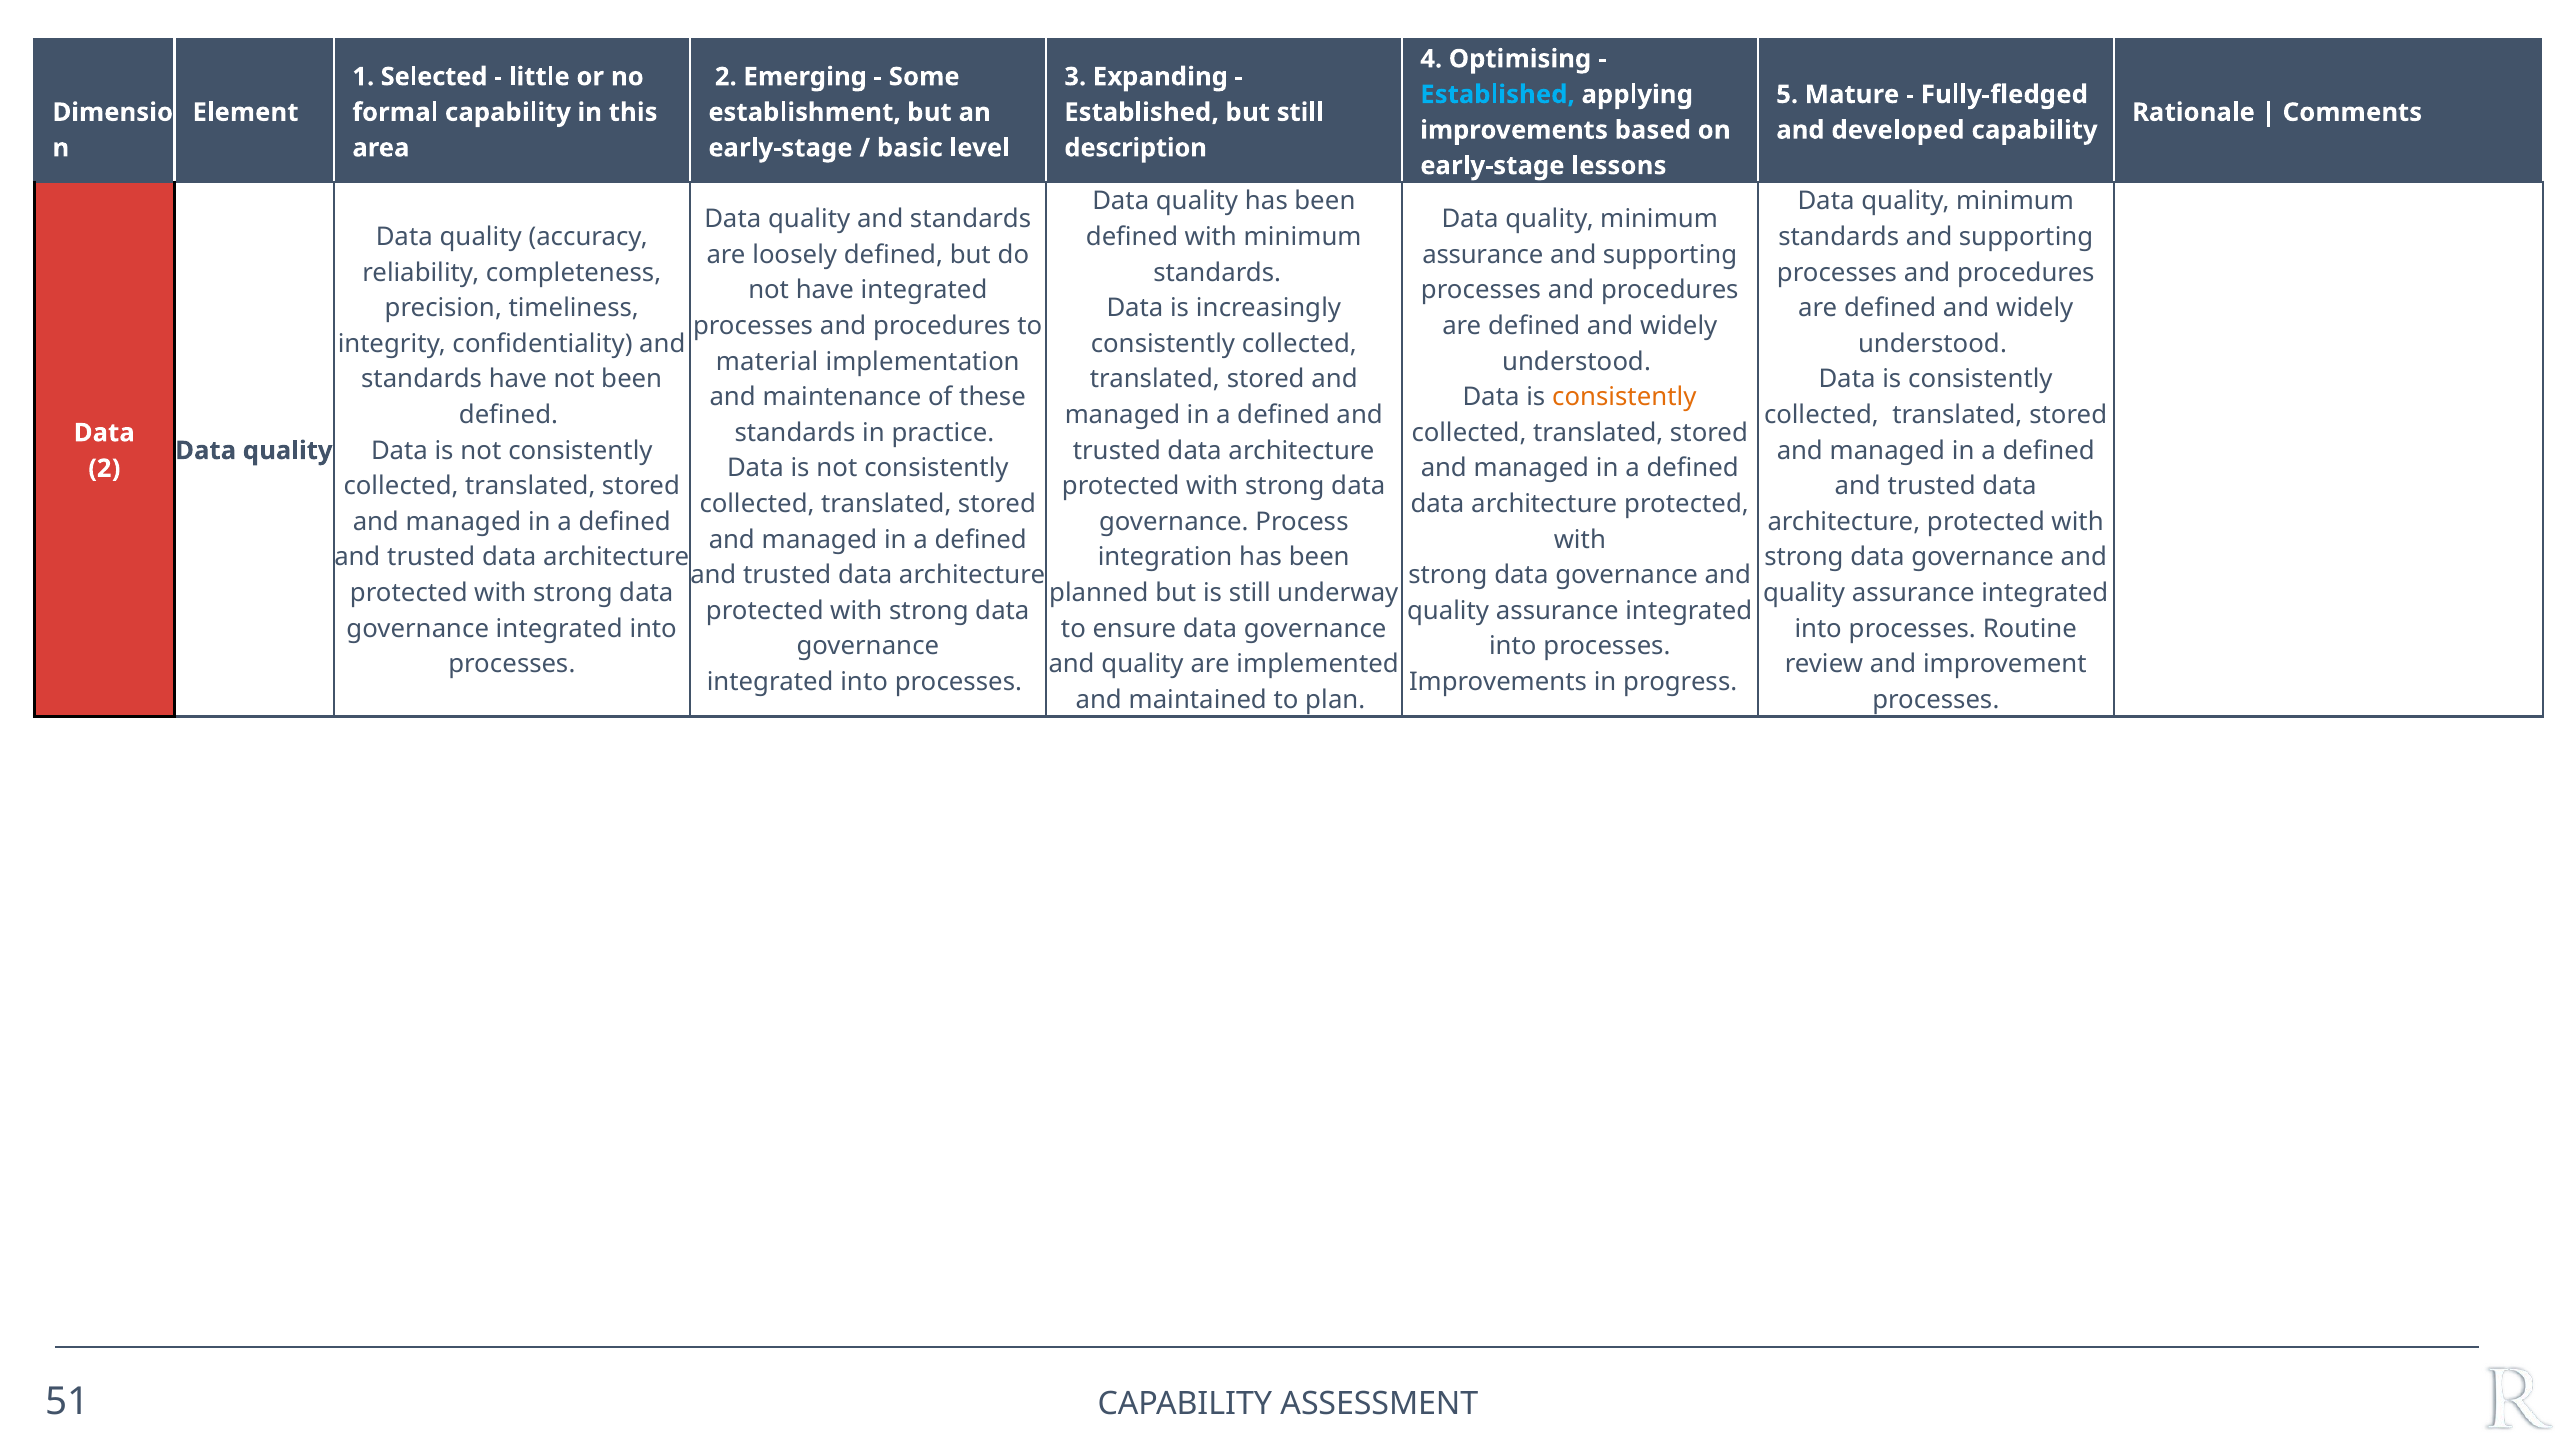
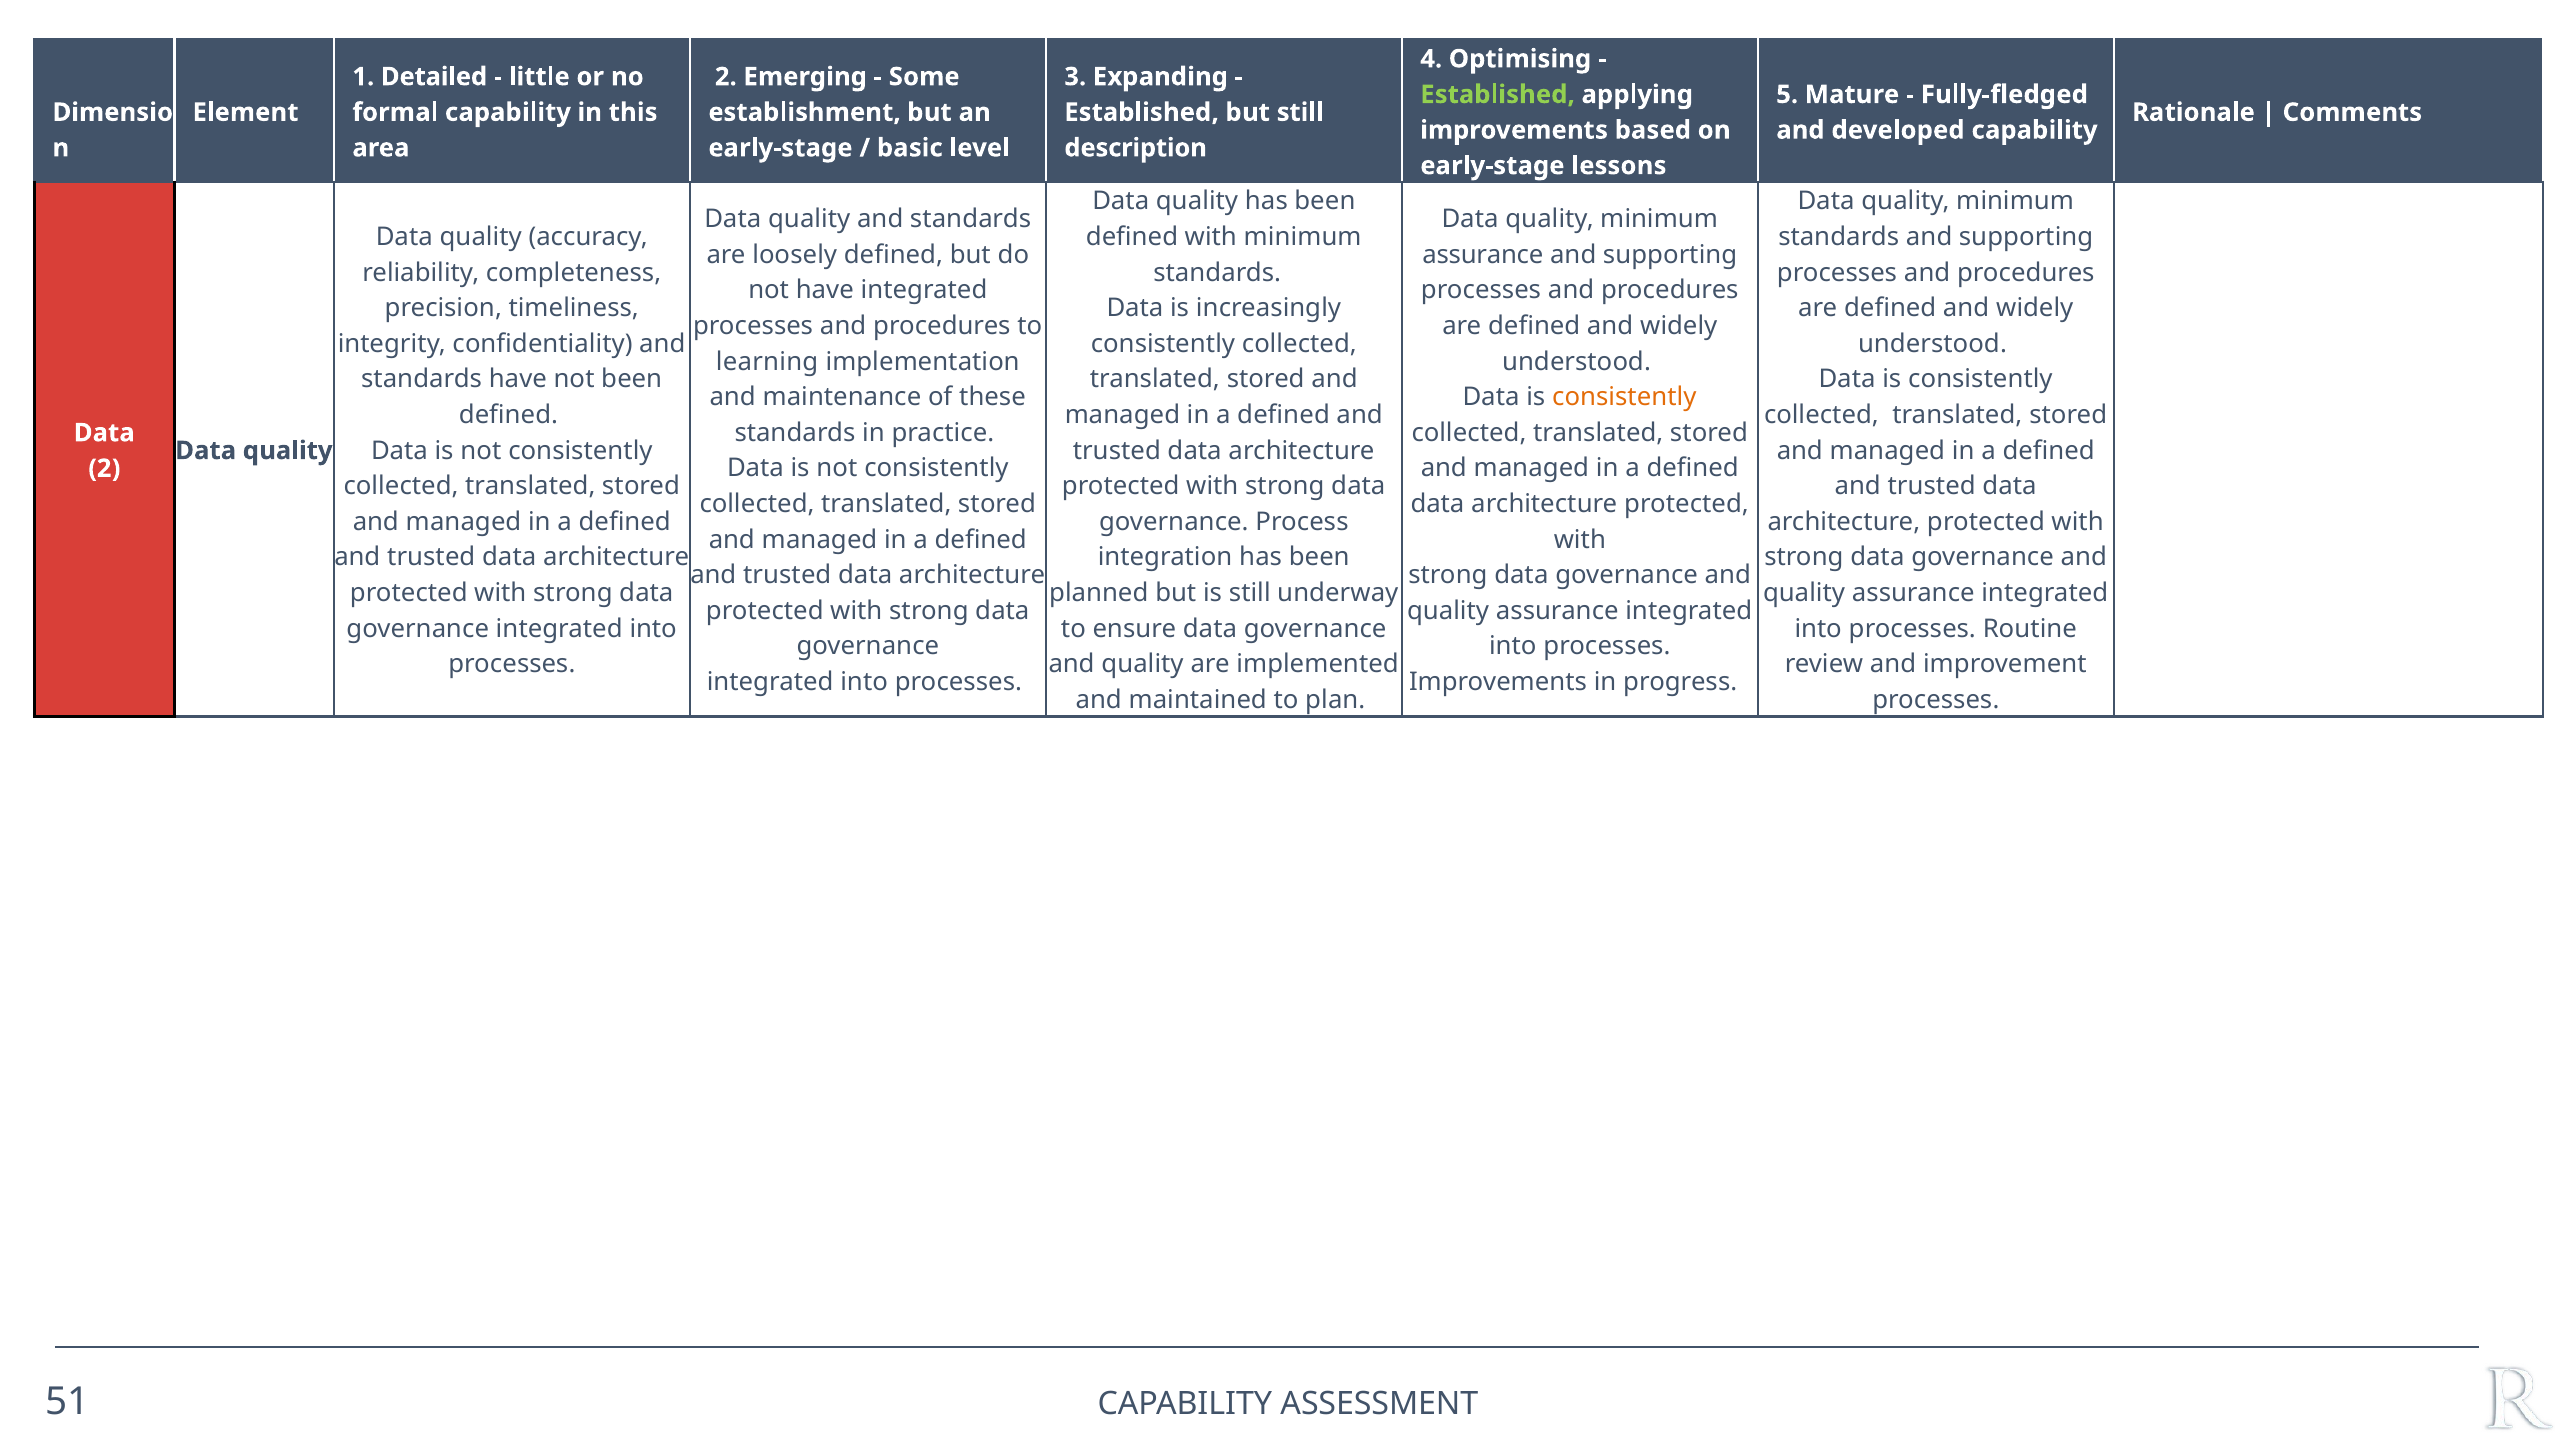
Selected: Selected -> Detailed
Established at (1498, 95) colour: light blue -> light green
material: material -> learning
